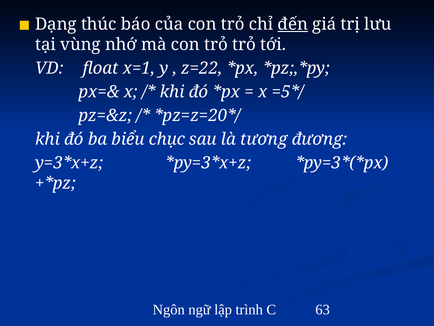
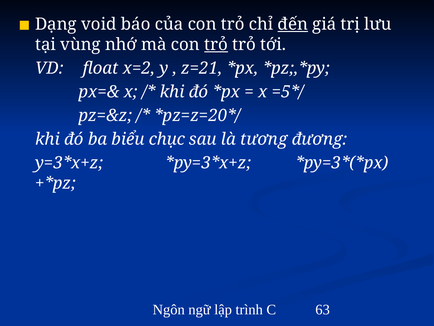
thúc: thúc -> void
trỏ at (216, 45) underline: none -> present
x=1: x=1 -> x=2
z=22: z=22 -> z=21
